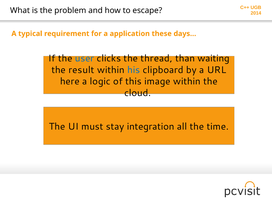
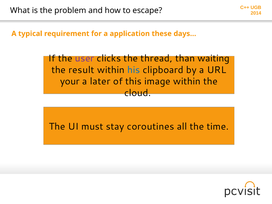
user colour: blue -> purple
here: here -> your
logic: logic -> later
integration: integration -> coroutines
